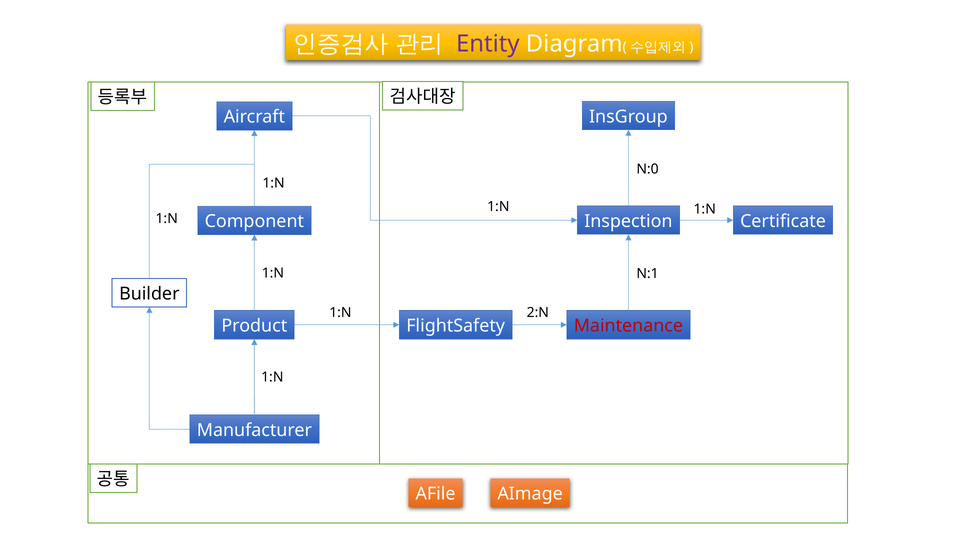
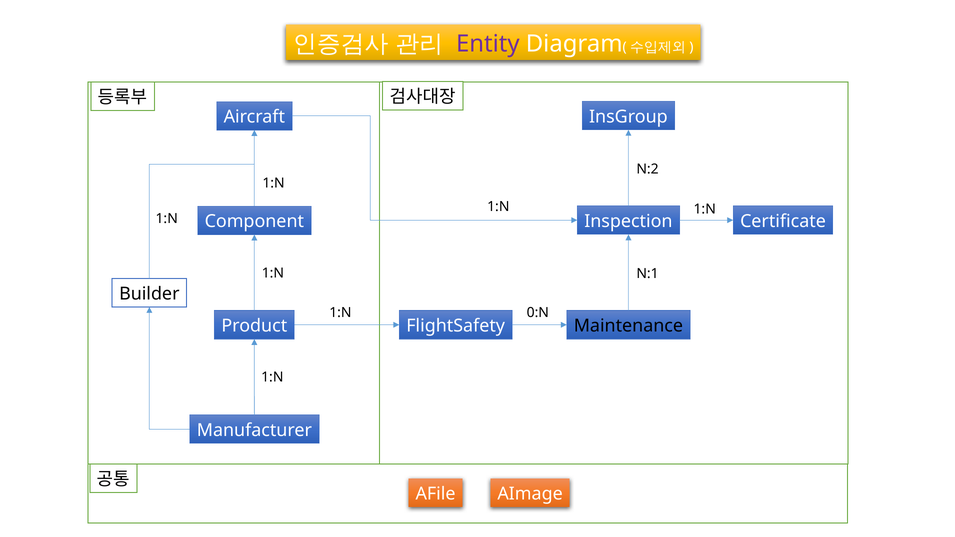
N:0: N:0 -> N:2
2:N: 2:N -> 0:N
Maintenance colour: red -> black
